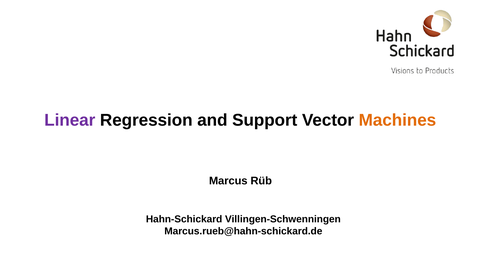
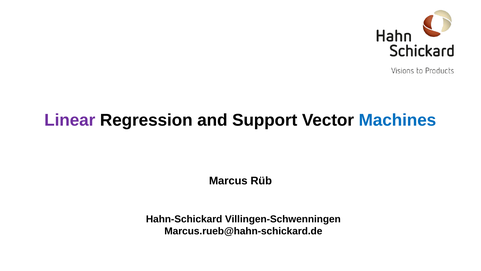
Machines colour: orange -> blue
